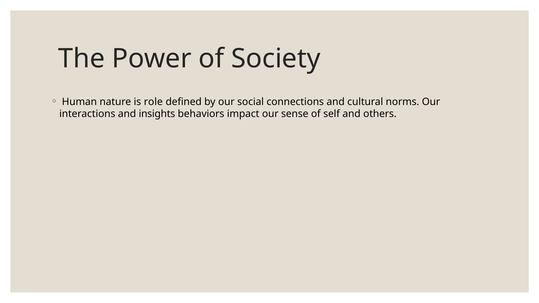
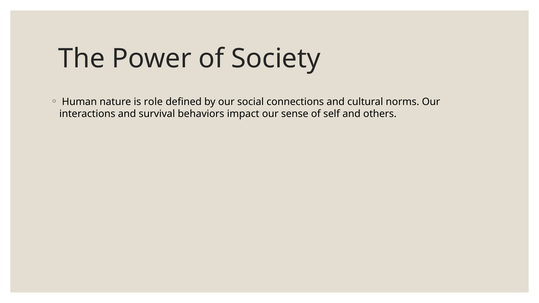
insights: insights -> survival
